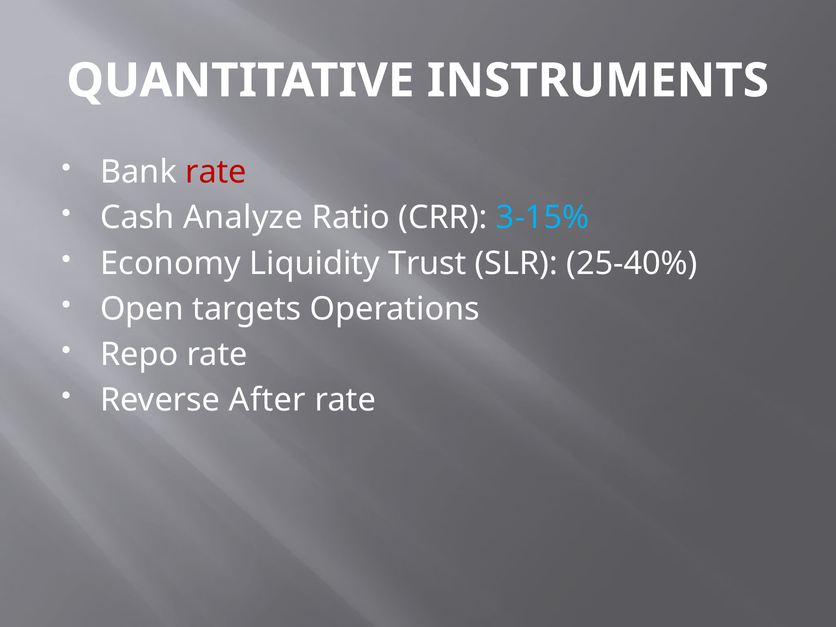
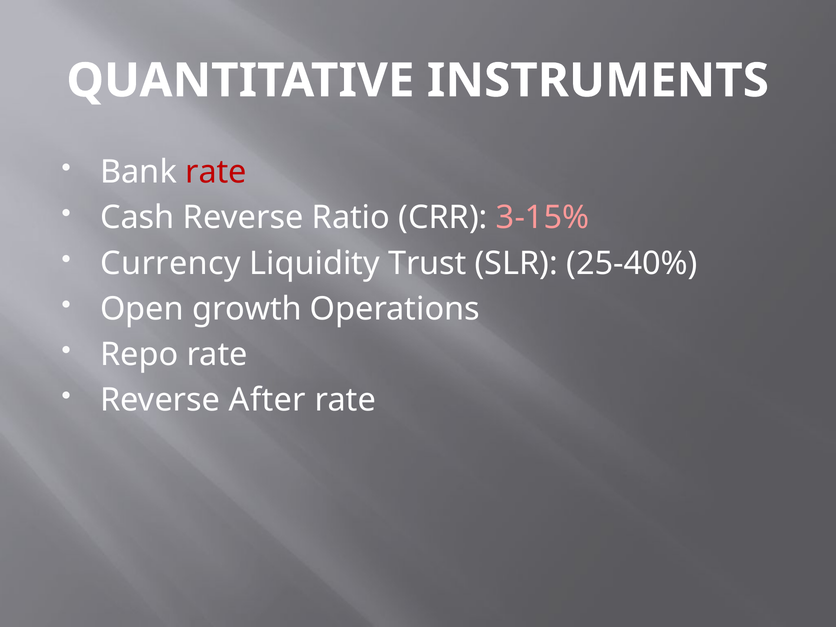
Cash Analyze: Analyze -> Reverse
3-15% colour: light blue -> pink
Economy: Economy -> Currency
targets: targets -> growth
